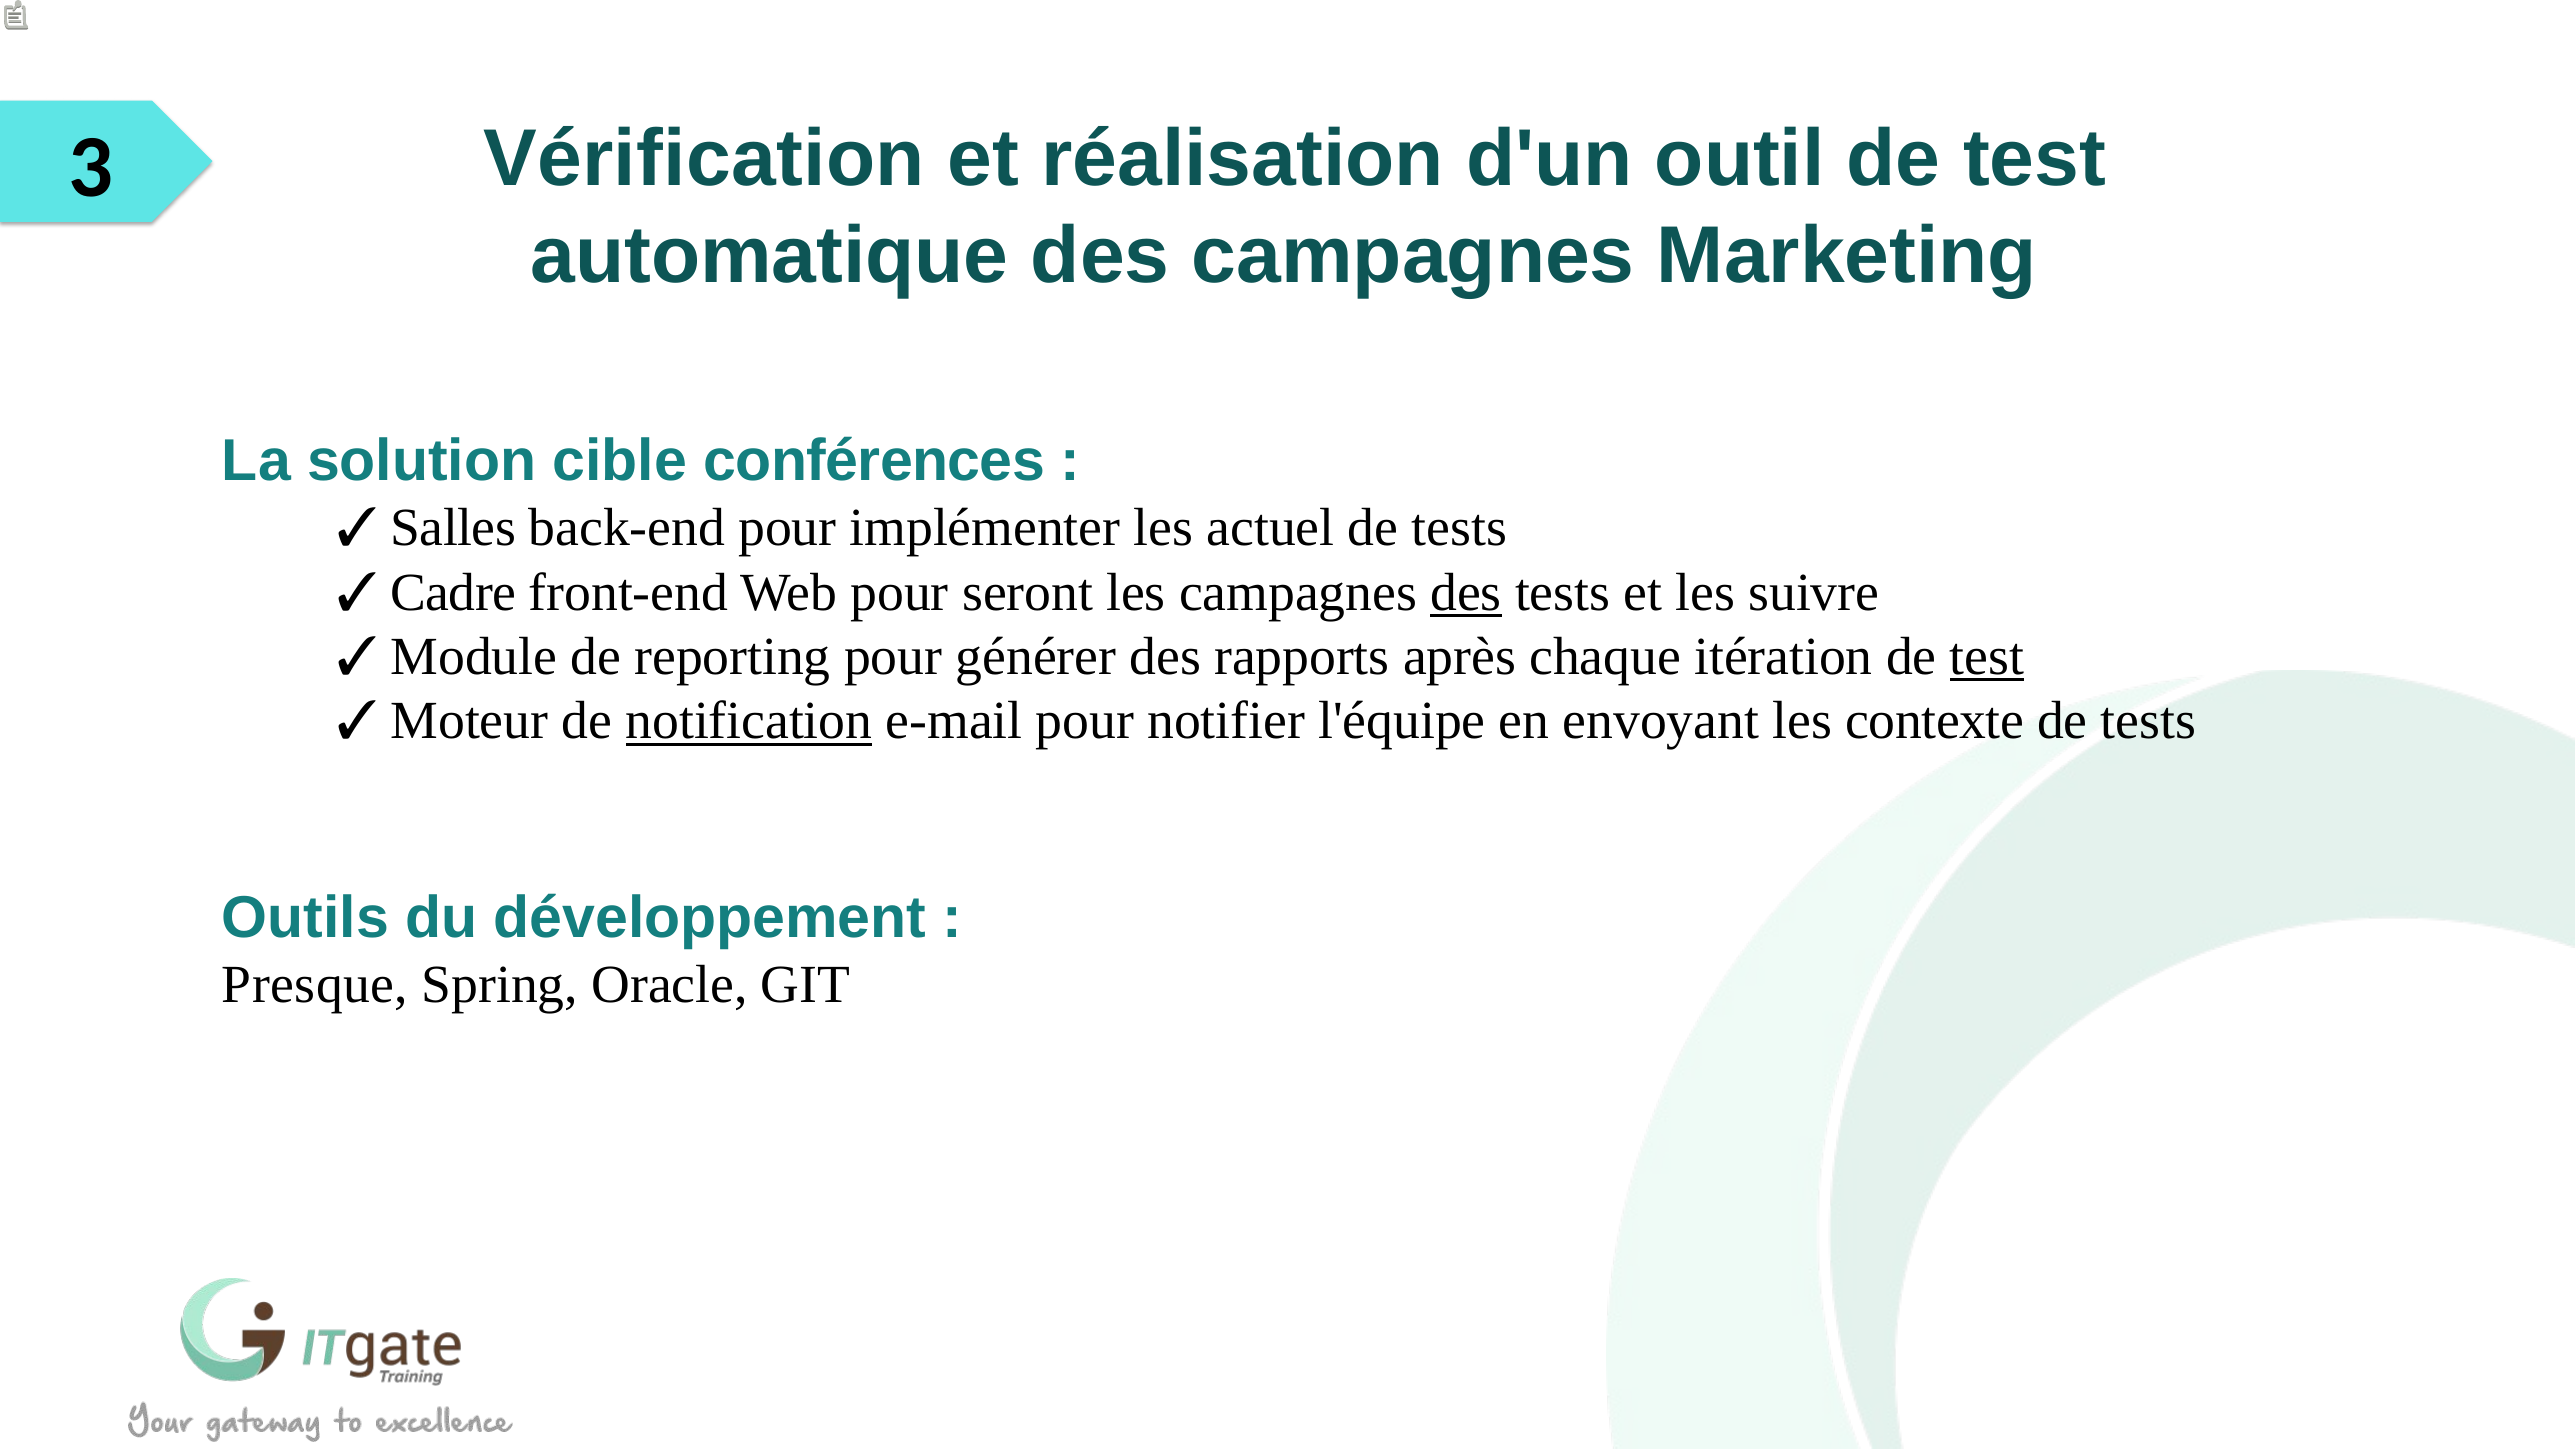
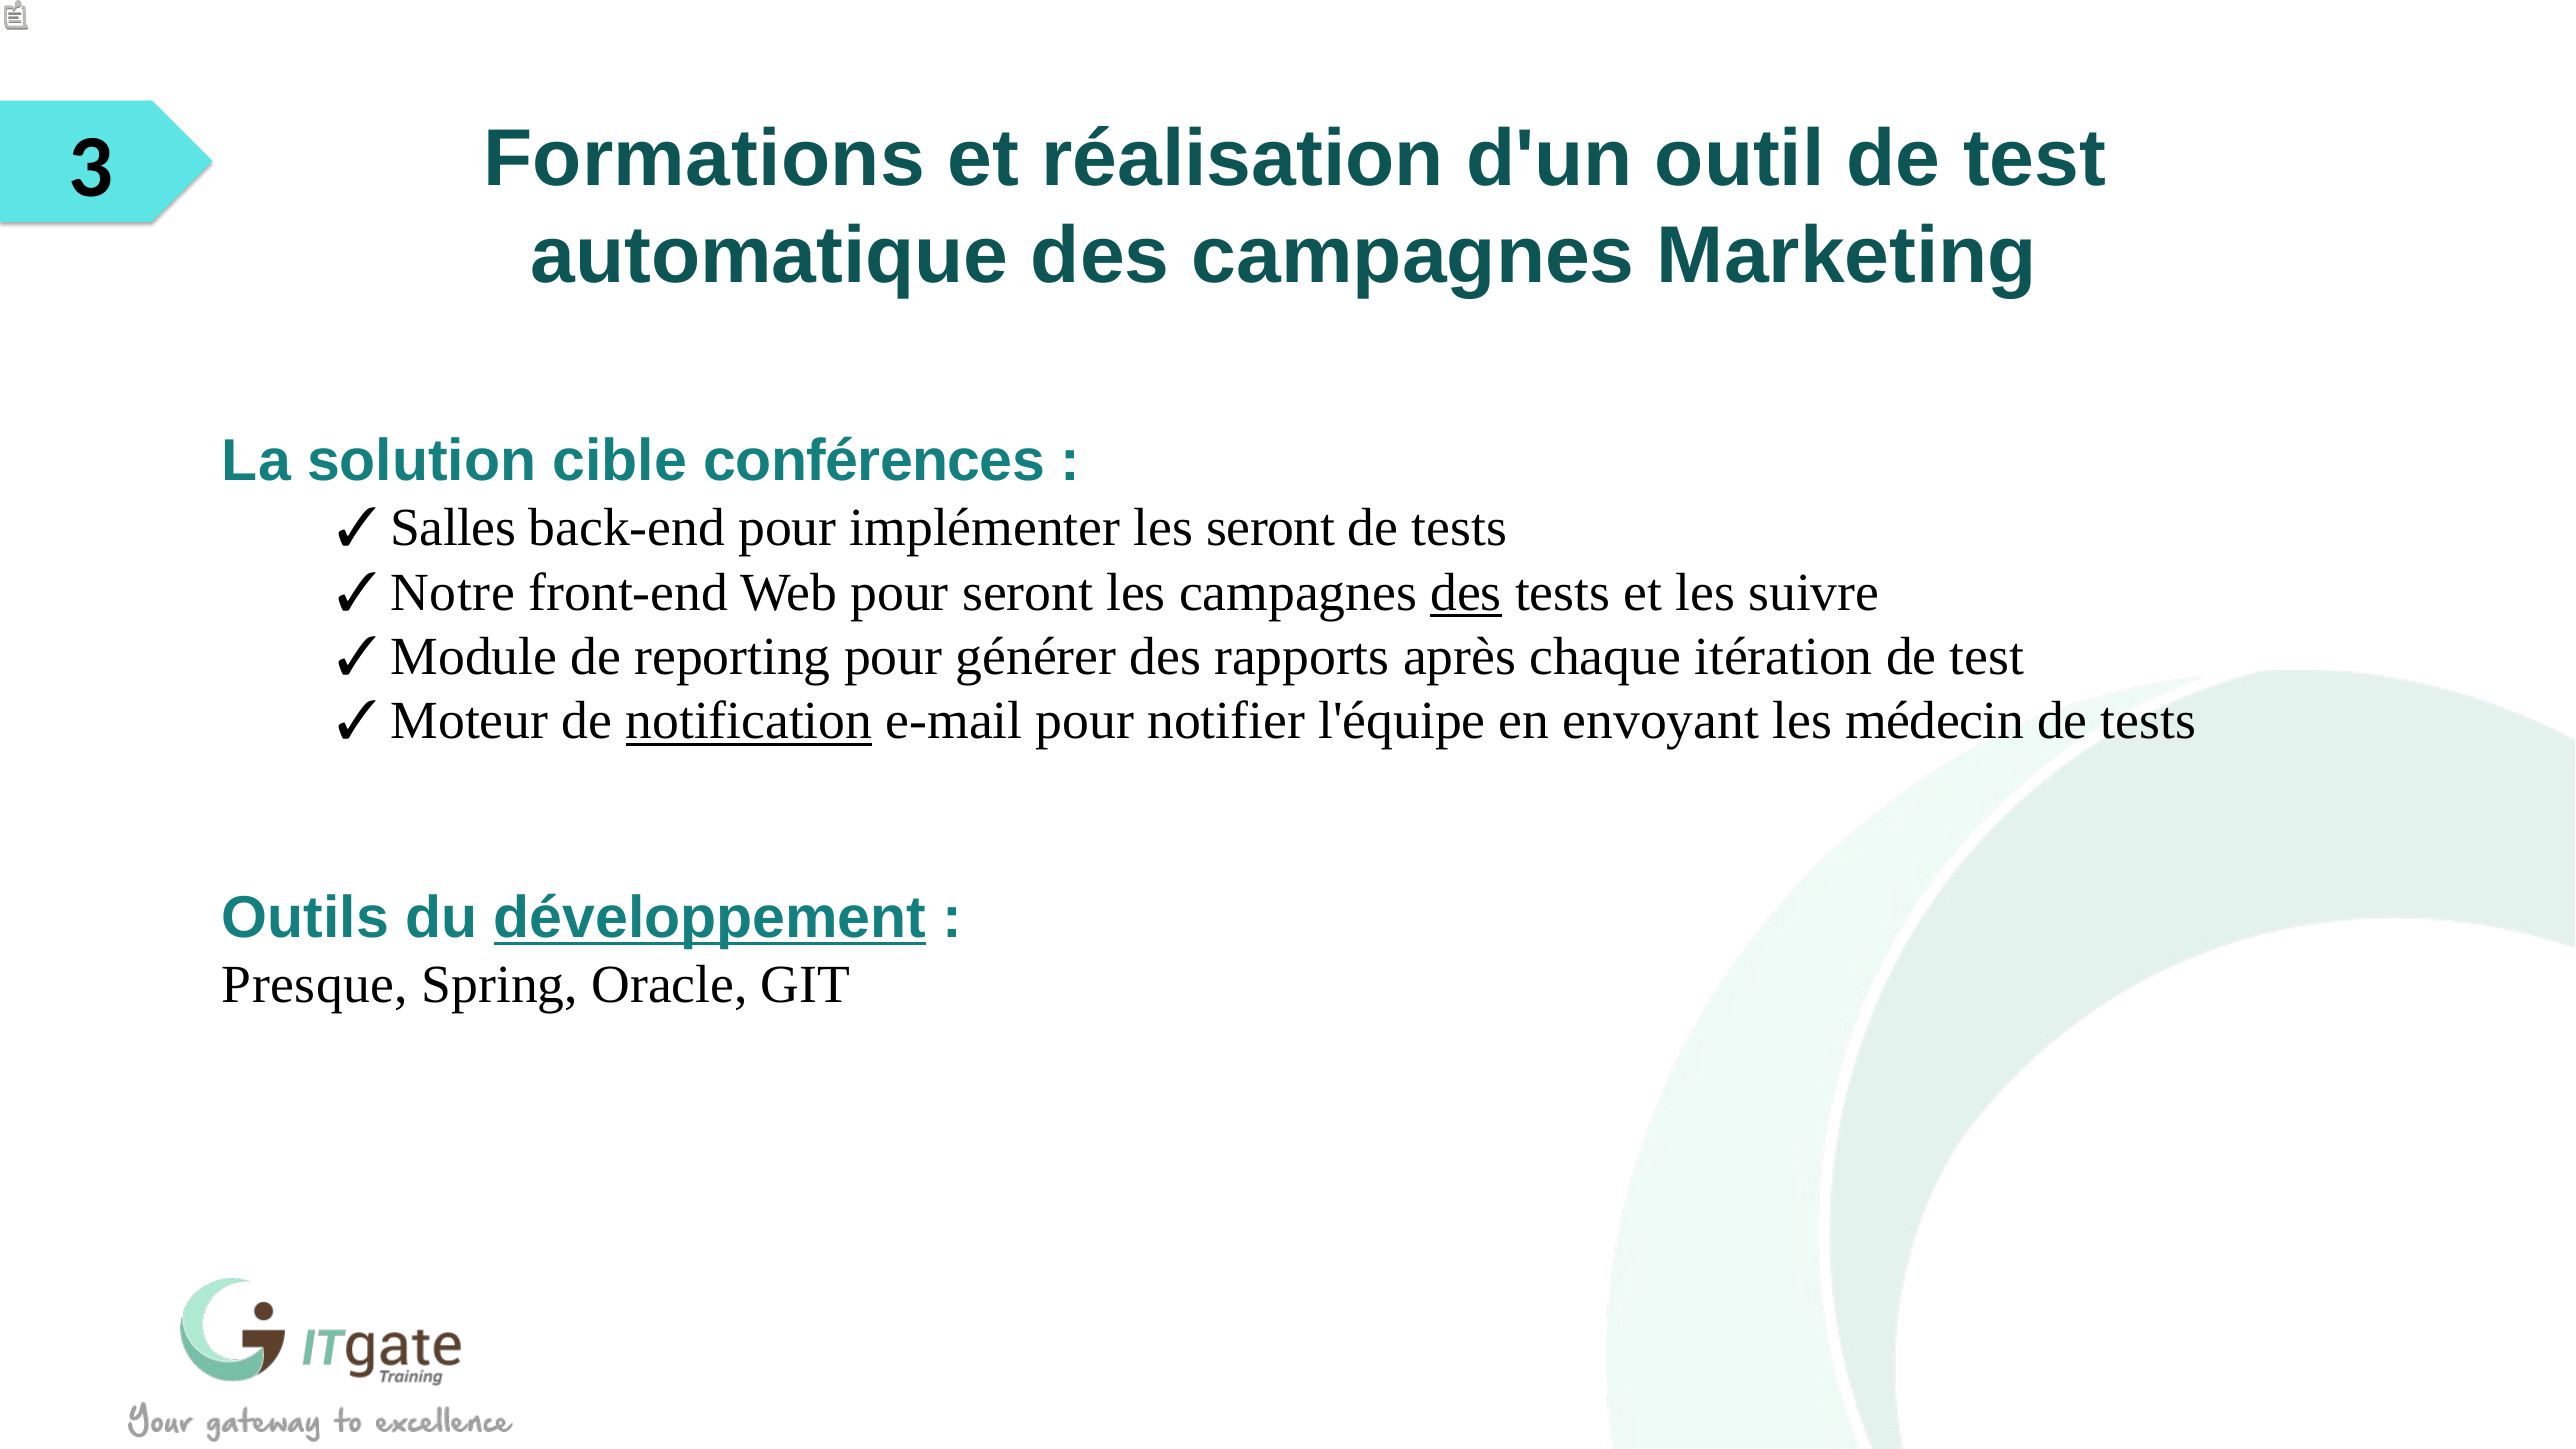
Vérification: Vérification -> Formations
les actuel: actuel -> seront
Cadre: Cadre -> Notre
test at (1987, 657) underline: present -> none
contexte: contexte -> médecin
développement underline: none -> present
